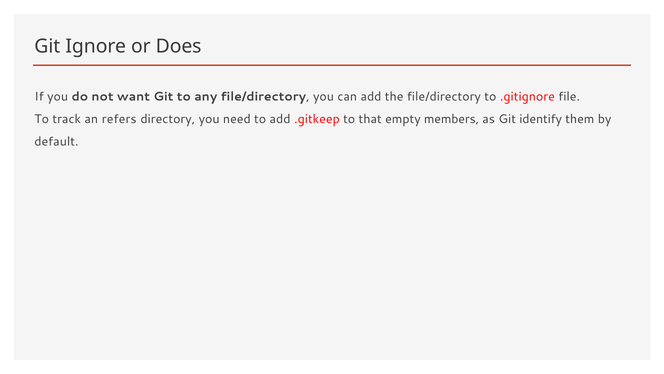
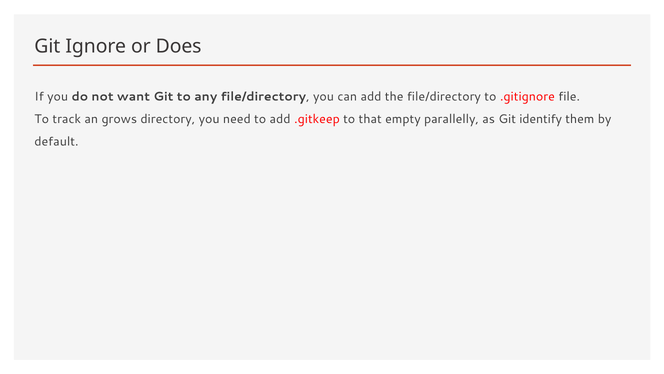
refers: refers -> grows
members: members -> parallelly
